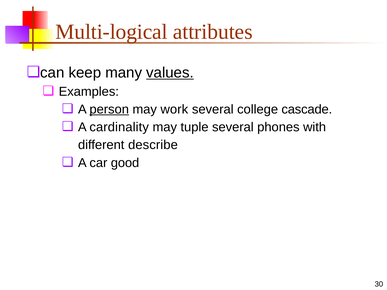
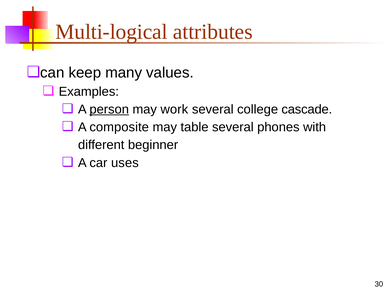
values underline: present -> none
cardinality: cardinality -> composite
tuple: tuple -> table
describe: describe -> beginner
good: good -> uses
